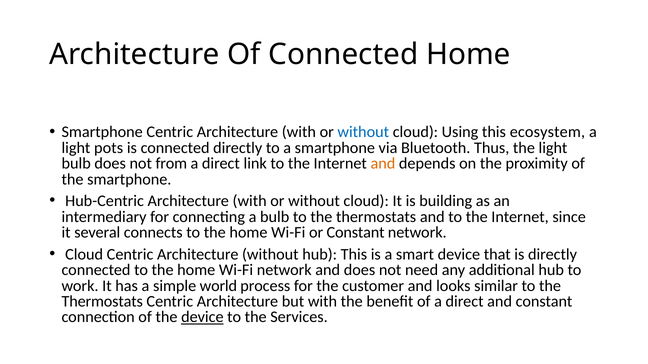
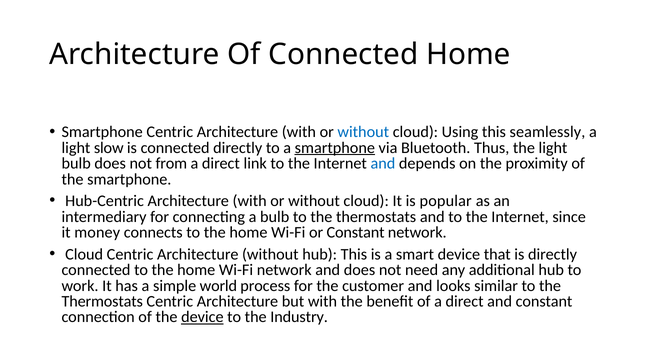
ecosystem: ecosystem -> seamlessly
pots: pots -> slow
smartphone at (335, 148) underline: none -> present
and at (383, 164) colour: orange -> blue
building: building -> popular
several: several -> money
Services: Services -> Industry
